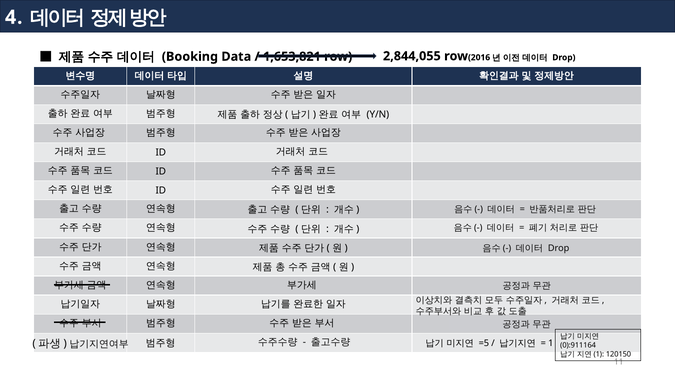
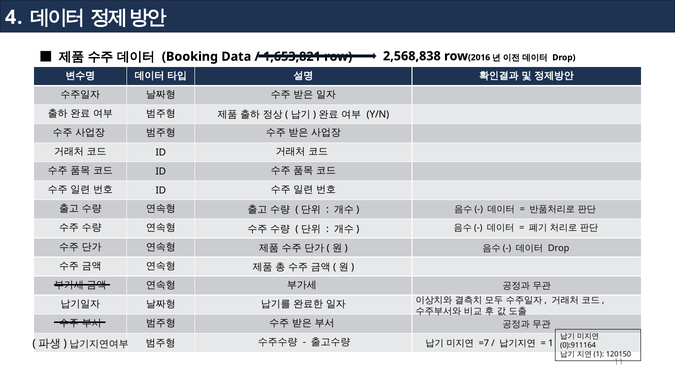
2,844,055: 2,844,055 -> 2,568,838
=5: =5 -> =7
